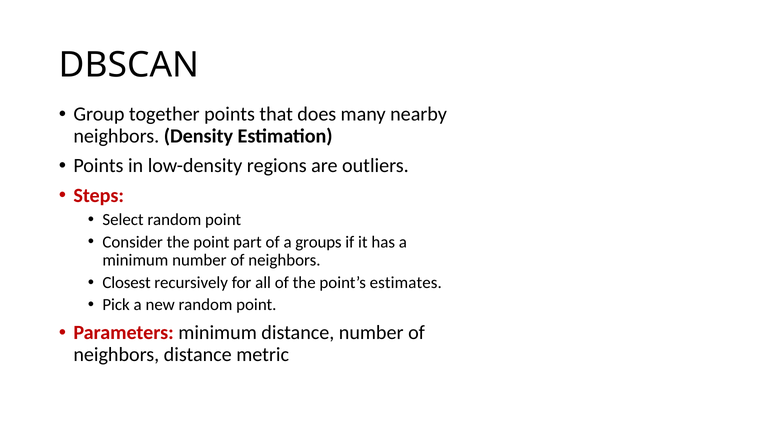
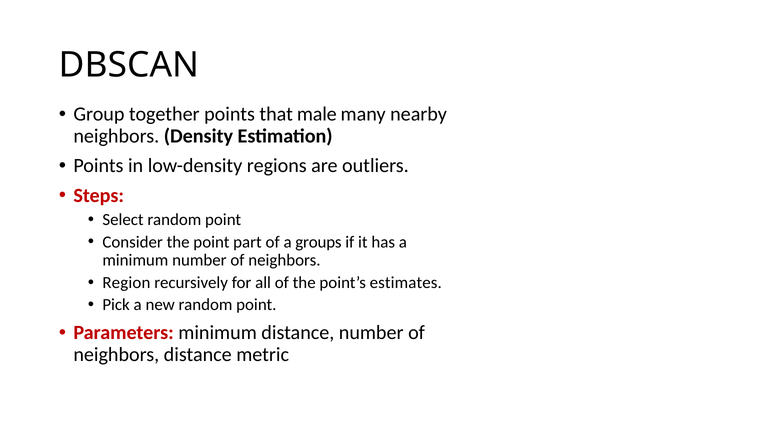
does: does -> male
Closest: Closest -> Region
